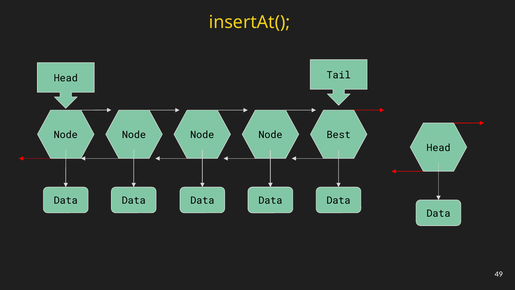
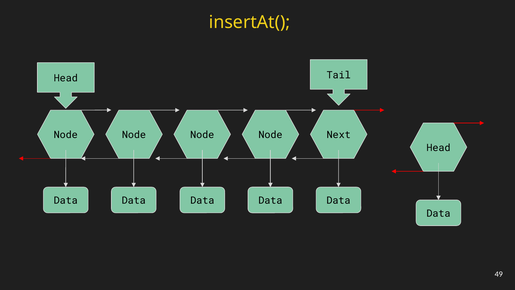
Best: Best -> Next
